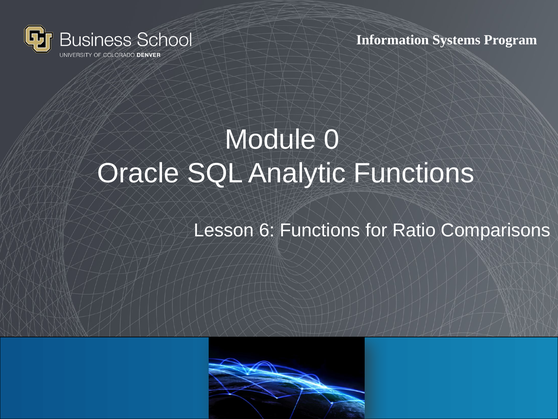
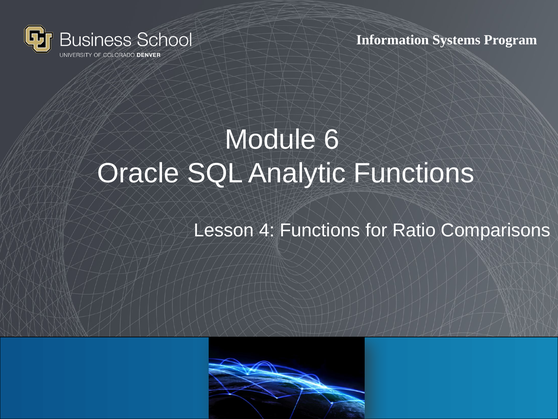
0: 0 -> 6
6: 6 -> 4
